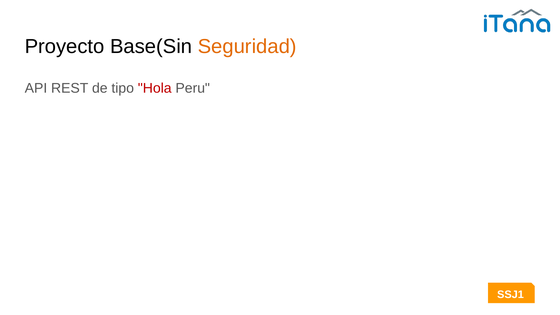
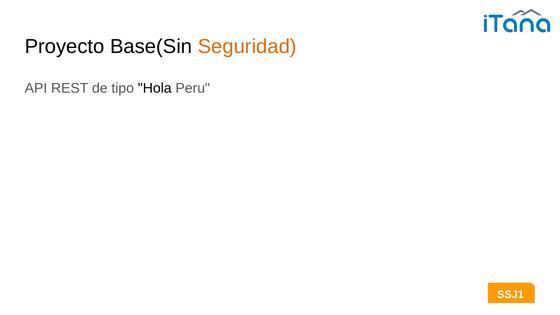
Hola colour: red -> black
